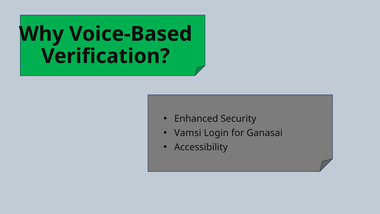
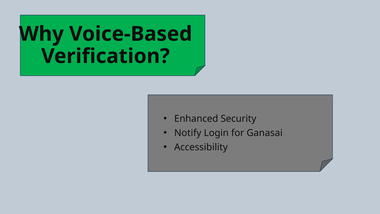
Vamsi: Vamsi -> Notify
